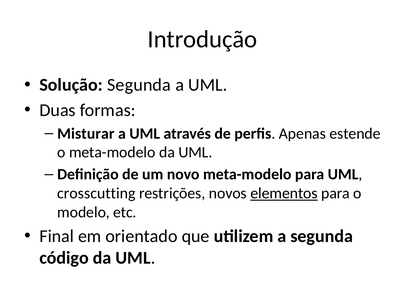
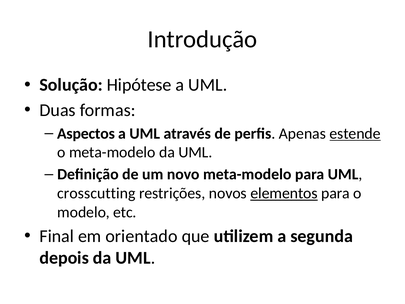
Solução Segunda: Segunda -> Hipótese
Misturar: Misturar -> Aspectos
estende underline: none -> present
código: código -> depois
